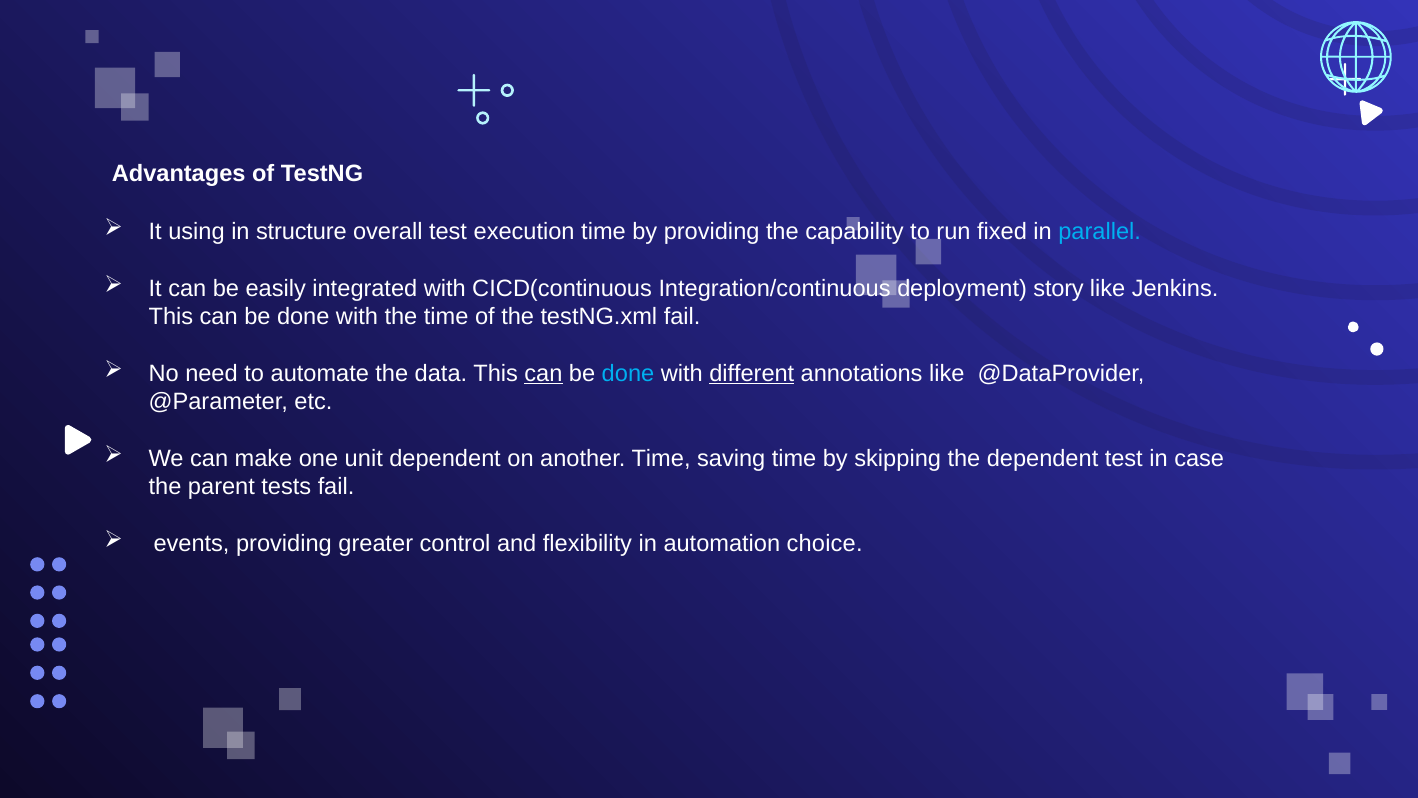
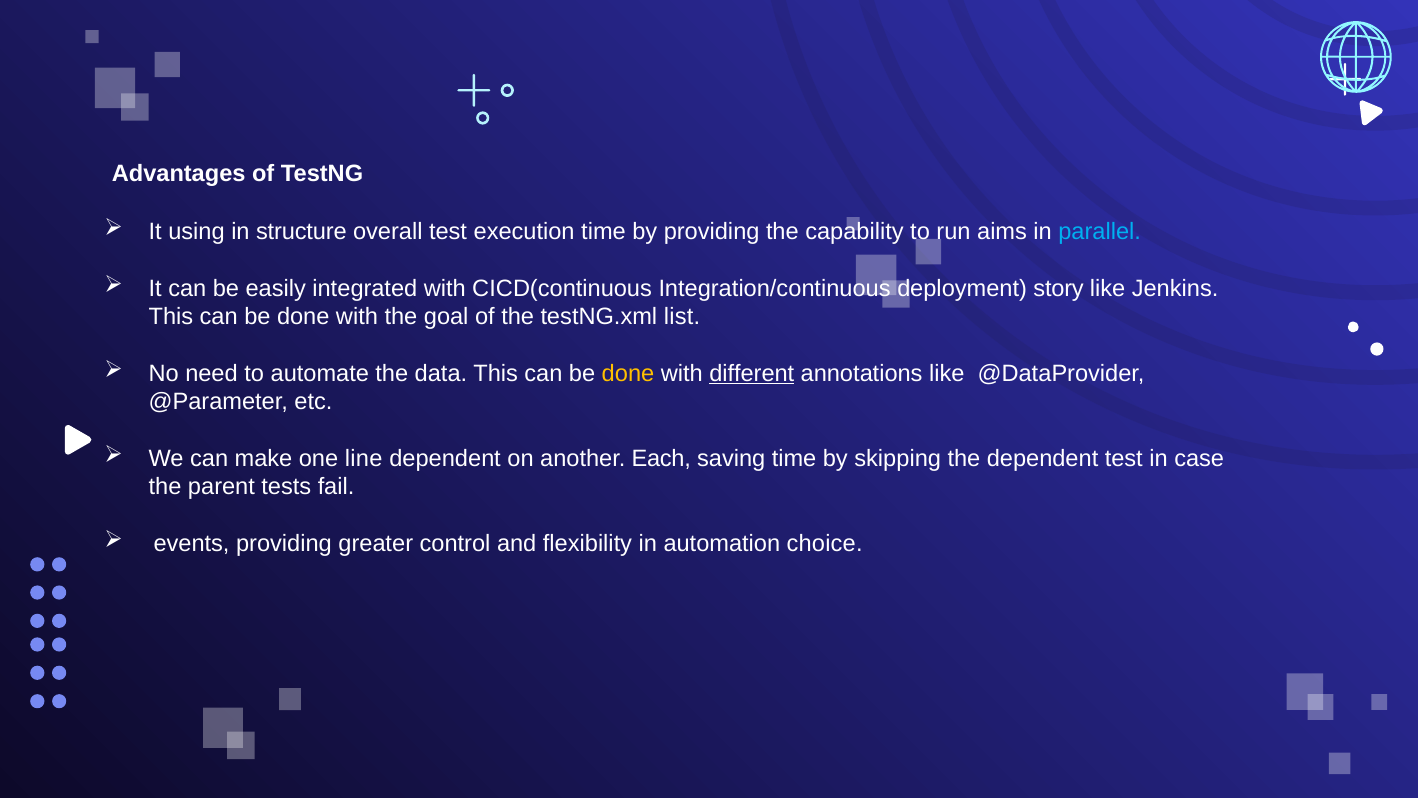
fixed: fixed -> aims
the time: time -> goal
testNG.xml fail: fail -> list
can at (543, 373) underline: present -> none
done at (628, 373) colour: light blue -> yellow
unit: unit -> line
another Time: Time -> Each
